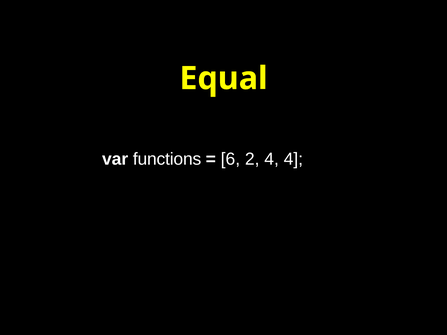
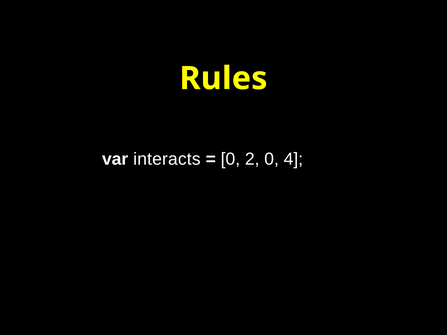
Equal: Equal -> Rules
functions: functions -> interacts
6 at (230, 159): 6 -> 0
2 4: 4 -> 0
